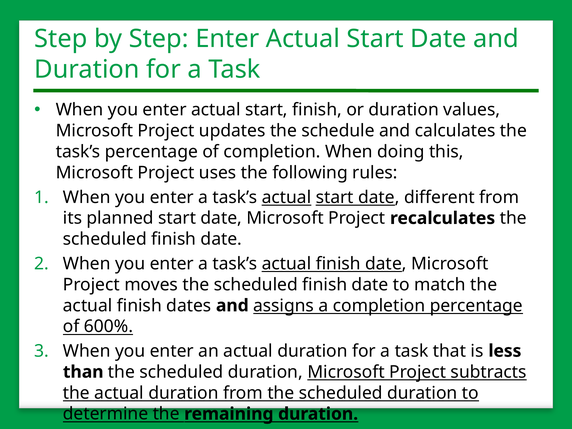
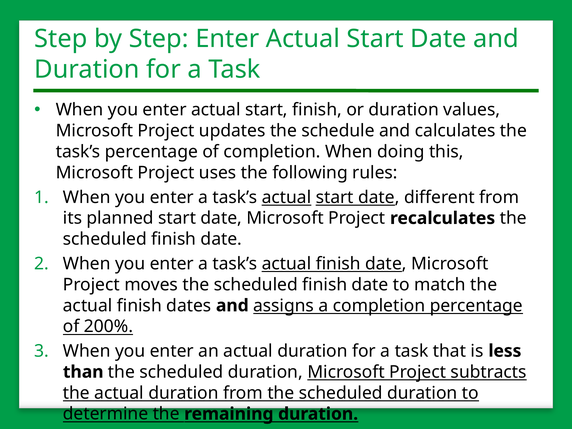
600%: 600% -> 200%
